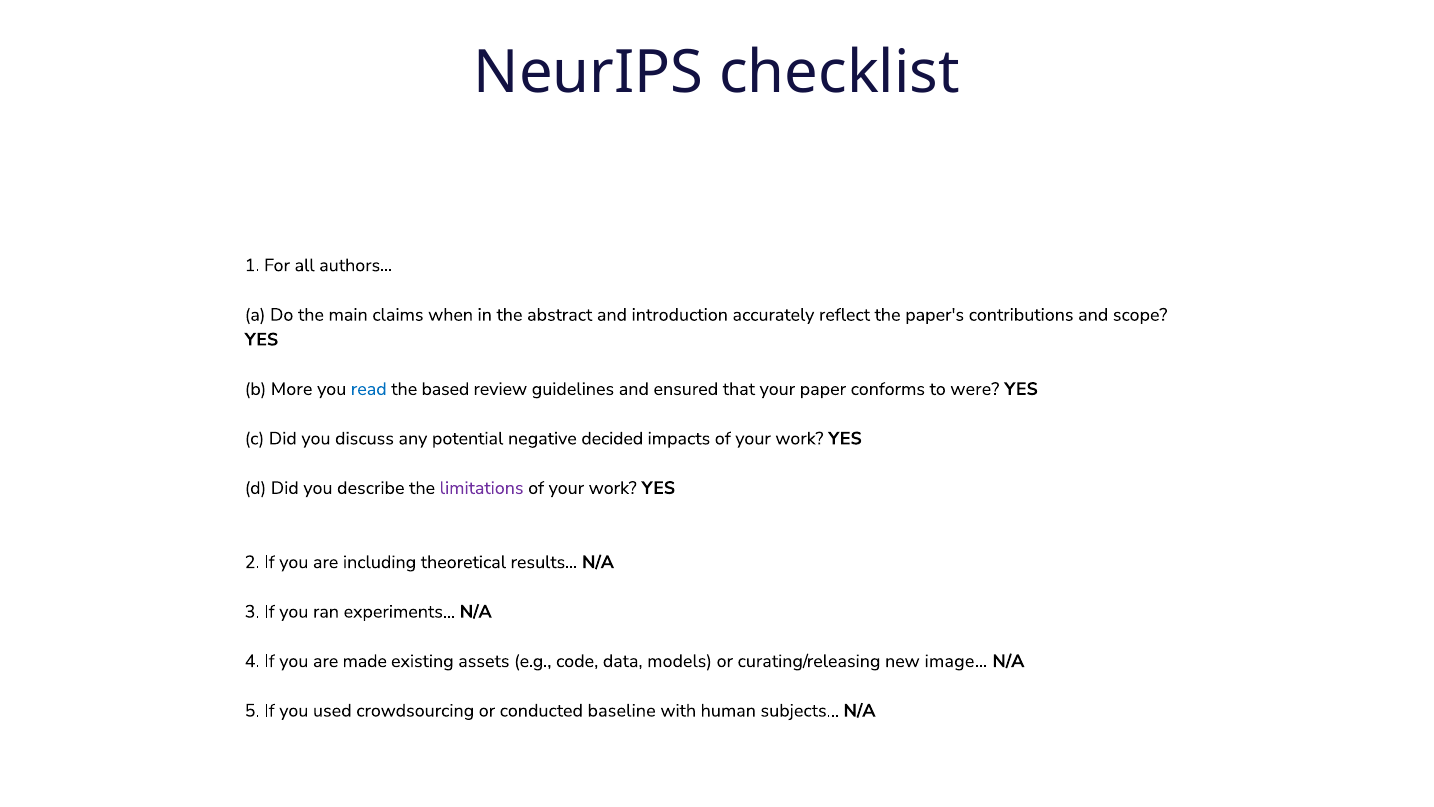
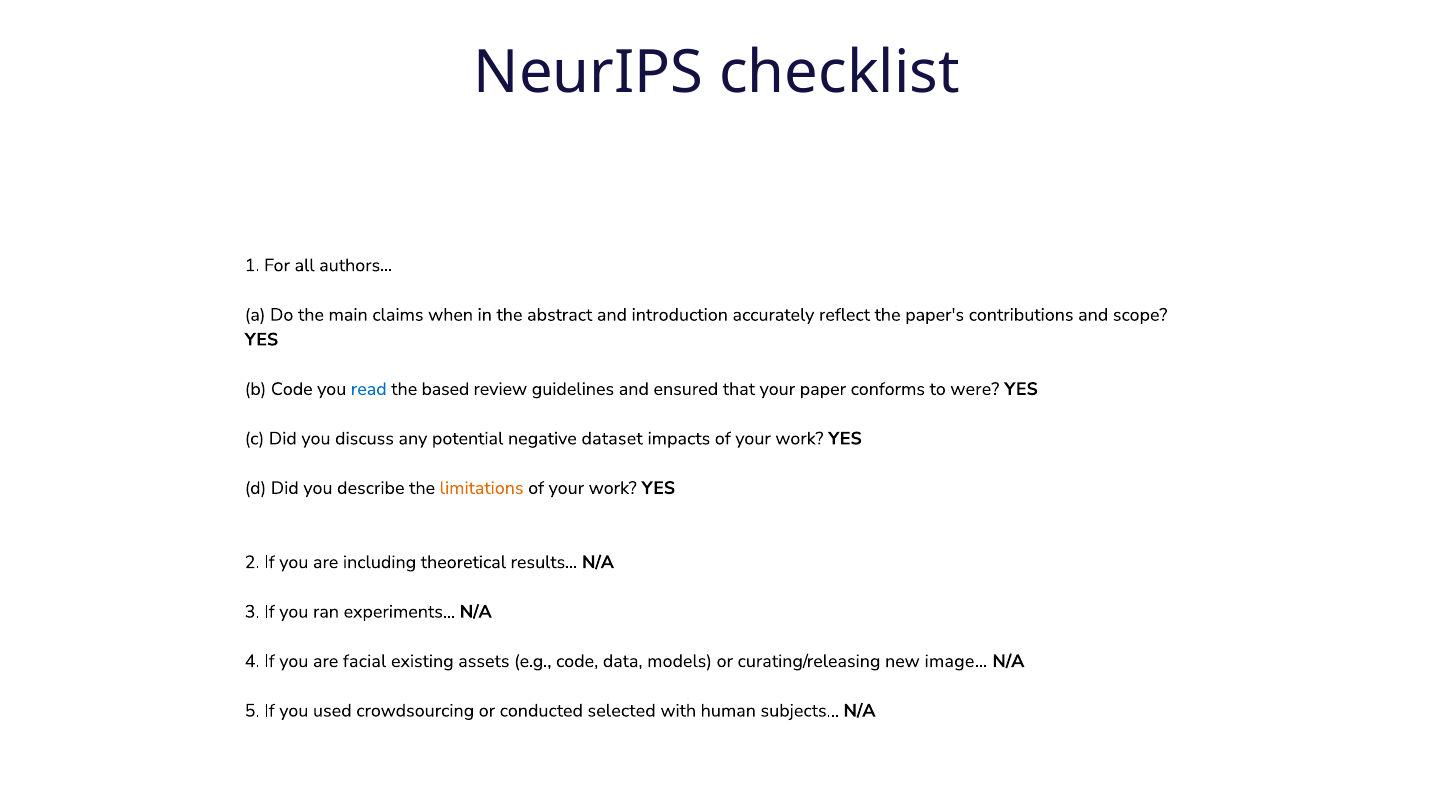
b More: More -> Code
decided: decided -> dataset
limitations colour: purple -> orange
made: made -> facial
baseline: baseline -> selected
